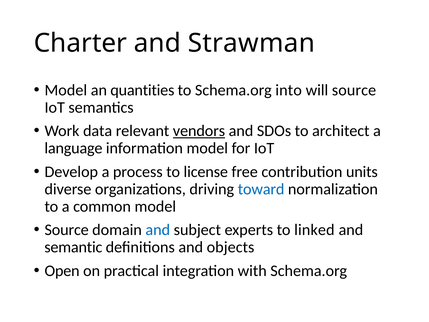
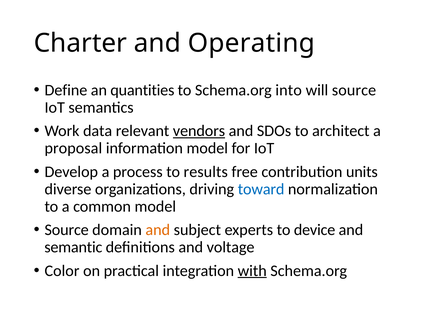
Strawman: Strawman -> Operating
Model at (66, 90): Model -> Define
language: language -> proposal
license: license -> results
and at (158, 230) colour: blue -> orange
linked: linked -> device
objects: objects -> voltage
Open: Open -> Color
with underline: none -> present
